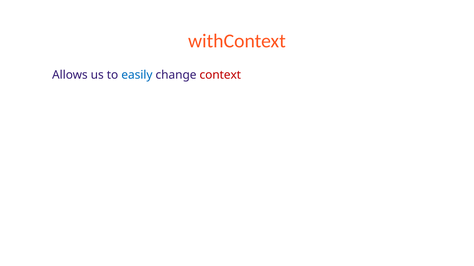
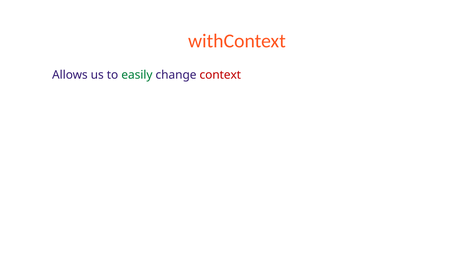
easily colour: blue -> green
